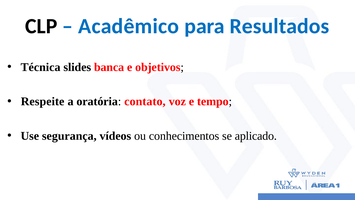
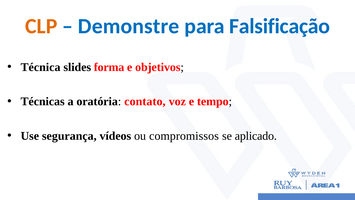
CLP colour: black -> orange
Acadêmico: Acadêmico -> Demonstre
Resultados: Resultados -> Falsificação
banca: banca -> forma
Respeite: Respeite -> Técnicas
conhecimentos: conhecimentos -> compromissos
